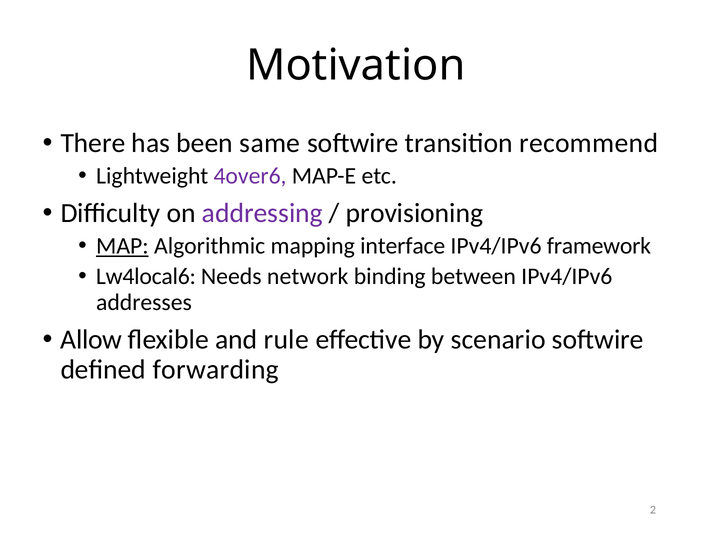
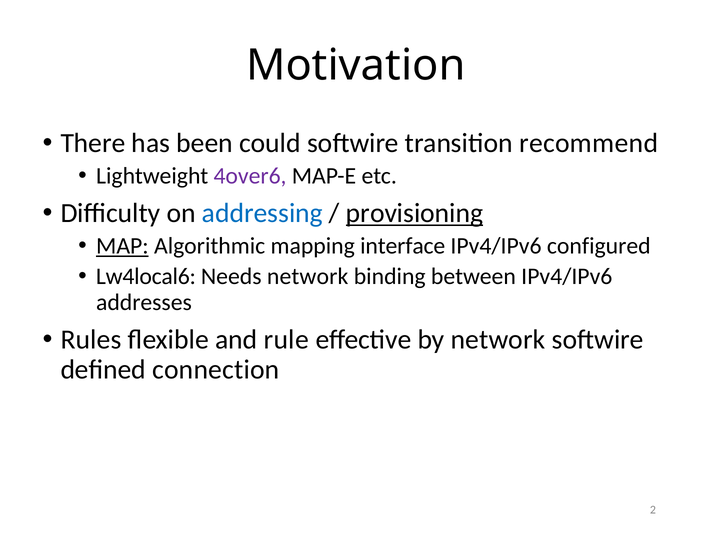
same: same -> could
addressing colour: purple -> blue
provisioning underline: none -> present
framework: framework -> configured
Allow: Allow -> Rules
by scenario: scenario -> network
forwarding: forwarding -> connection
